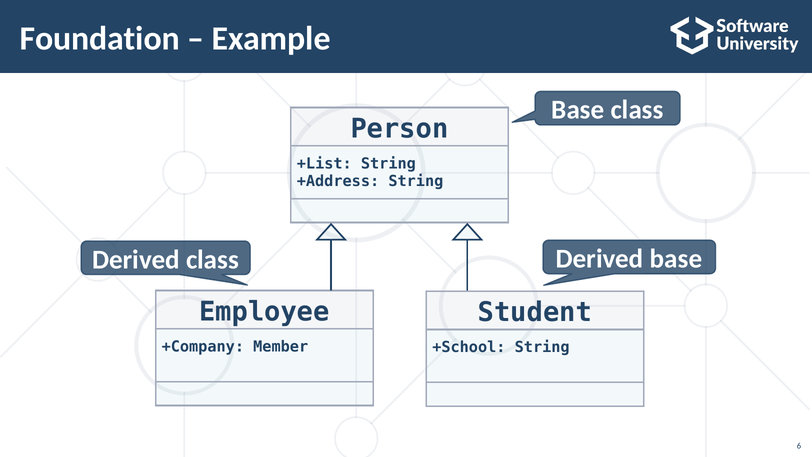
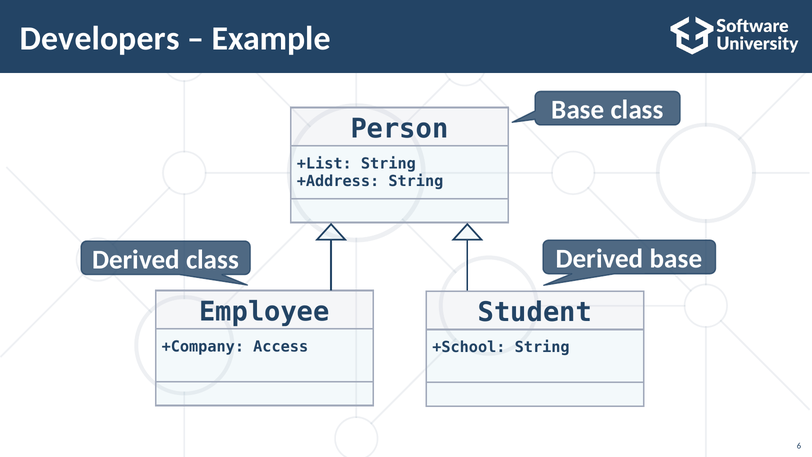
Foundation: Foundation -> Developers
Member: Member -> Access
